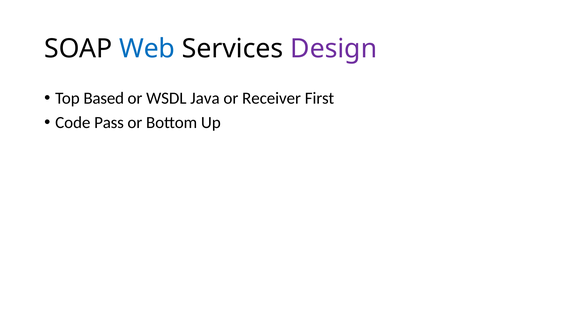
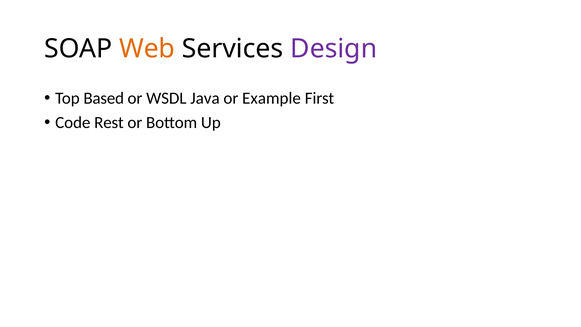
Web colour: blue -> orange
Receiver: Receiver -> Example
Pass: Pass -> Rest
